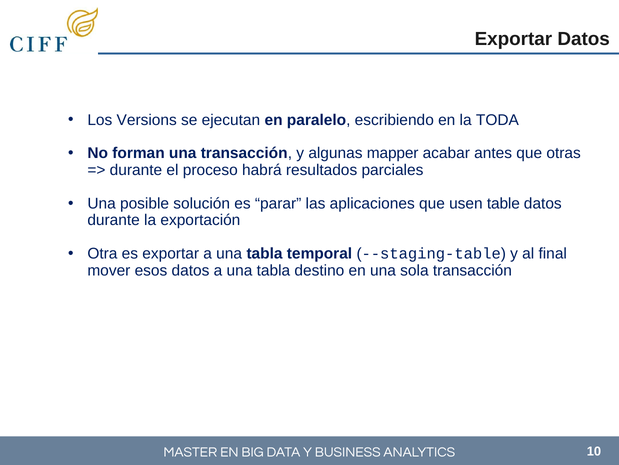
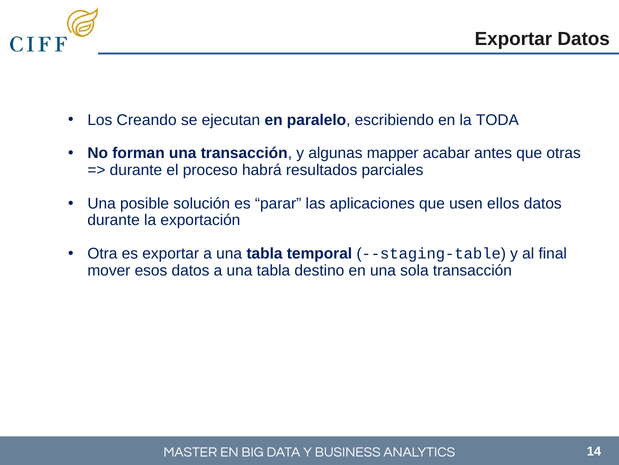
Versions: Versions -> Creando
table: table -> ellos
10: 10 -> 14
